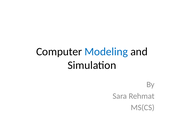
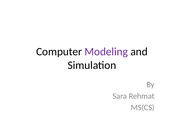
Modeling colour: blue -> purple
